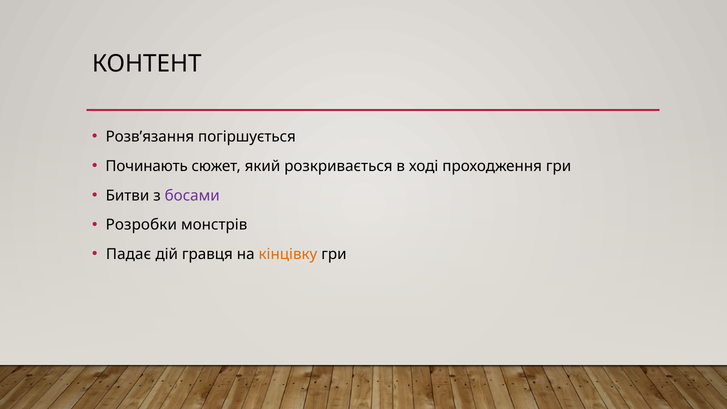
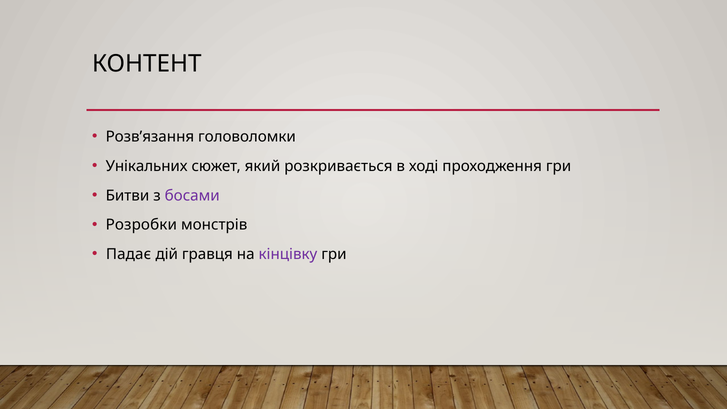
погіршується: погіршується -> головоломки
Починають: Починають -> Унікальних
кінцівку colour: orange -> purple
